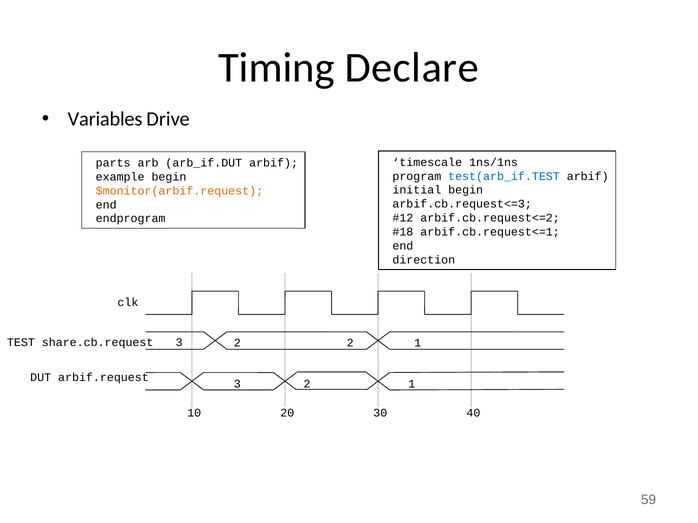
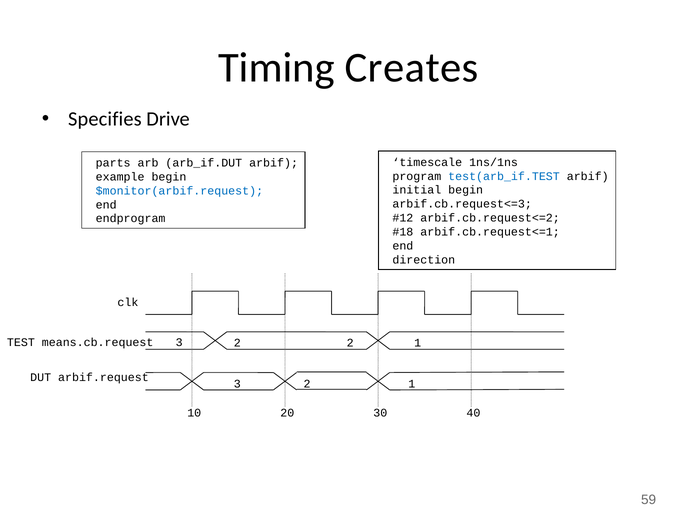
Declare: Declare -> Creates
Variables: Variables -> Specifies
$monitor(arbif.request colour: orange -> blue
share.cb.request: share.cb.request -> means.cb.request
